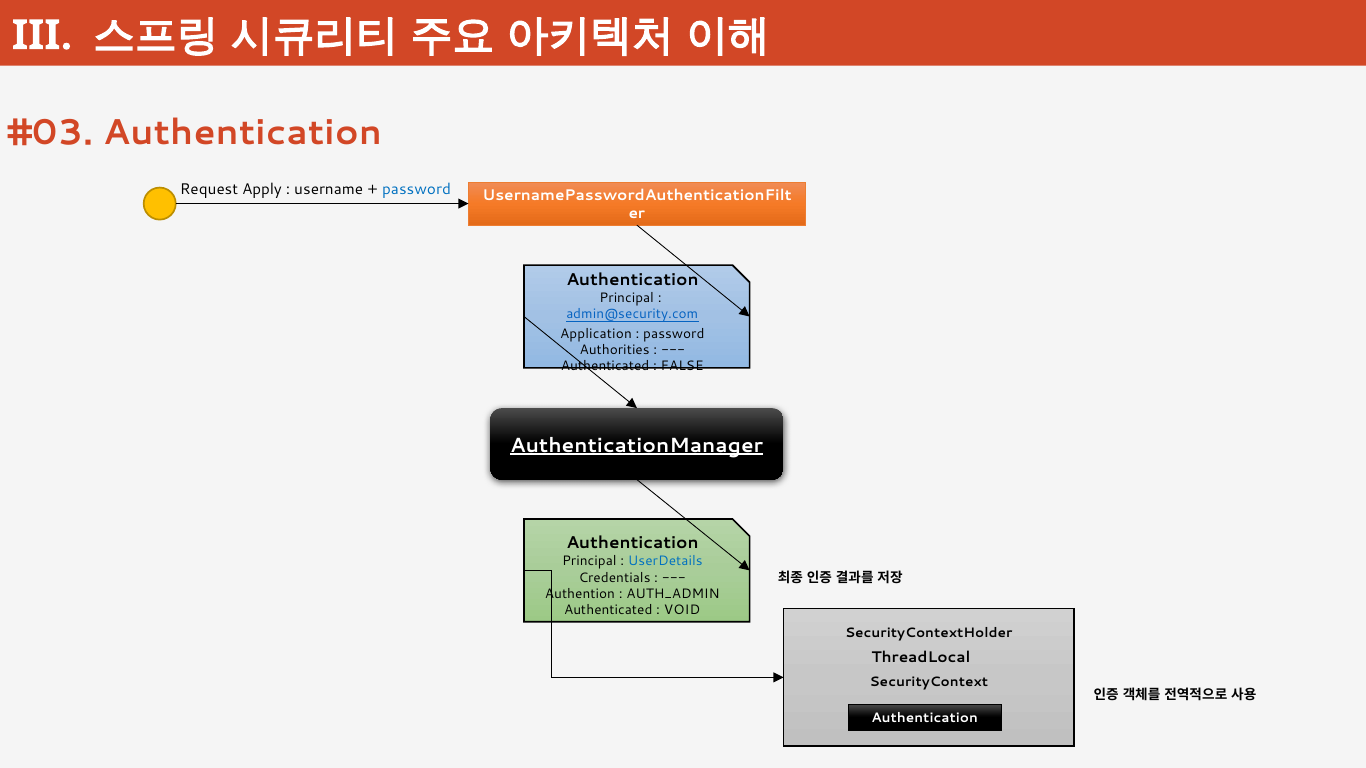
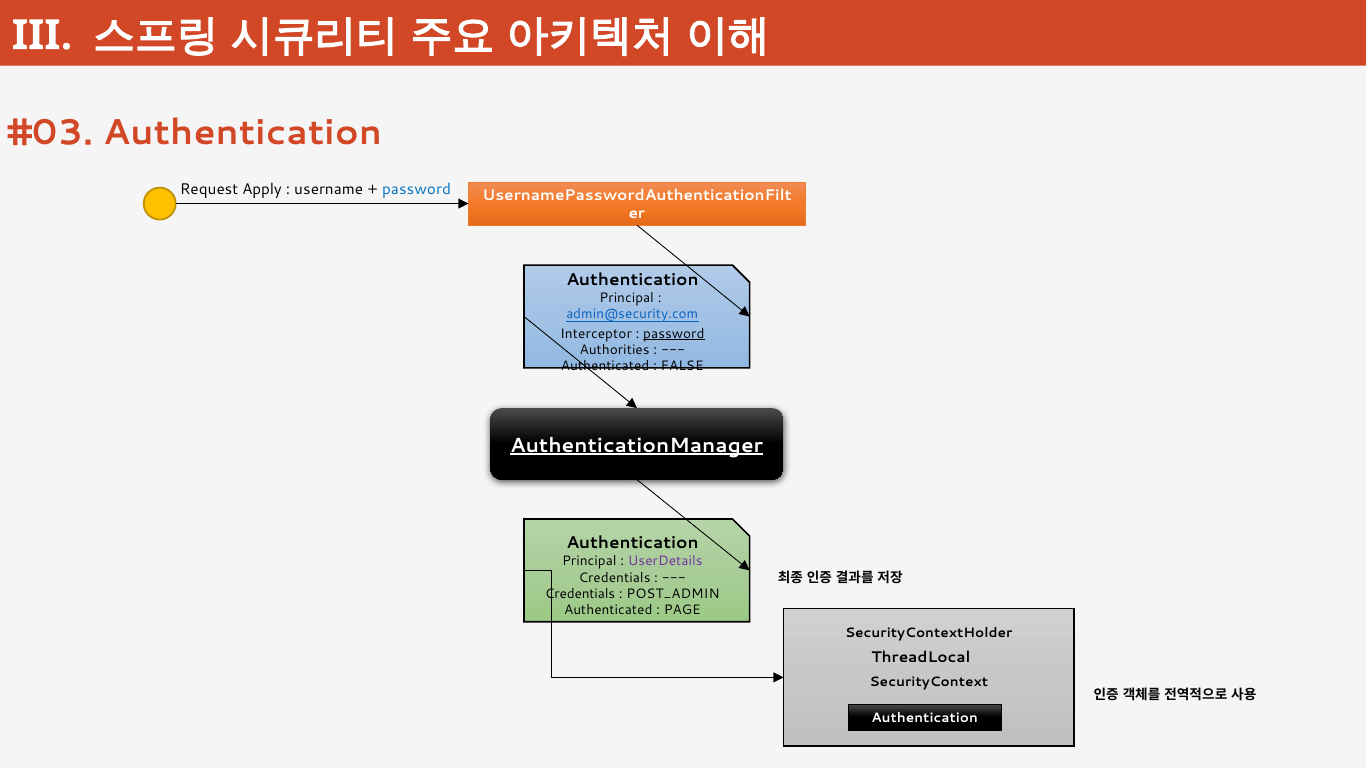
Application: Application -> Interceptor
password at (674, 334) underline: none -> present
UserDetails colour: blue -> purple
Authention at (580, 594): Authention -> Credentials
AUTH_ADMIN: AUTH_ADMIN -> POST_ADMIN
VOID: VOID -> PAGE
